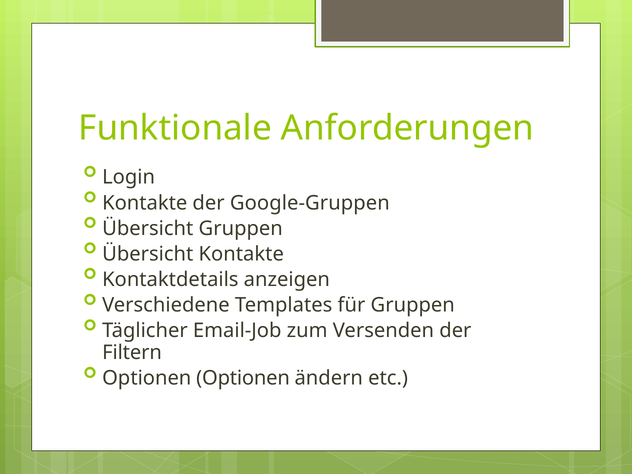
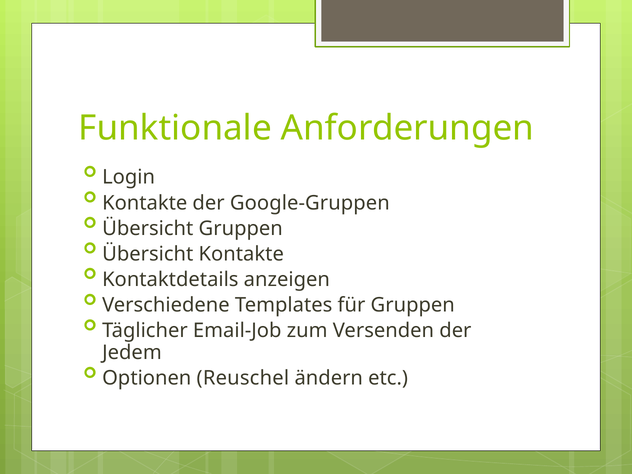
Filtern: Filtern -> Jedem
Optionen Optionen: Optionen -> Reuschel
